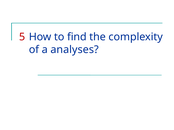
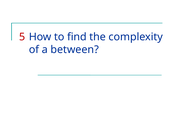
analyses: analyses -> between
